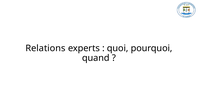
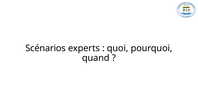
Relations: Relations -> Scénarios
